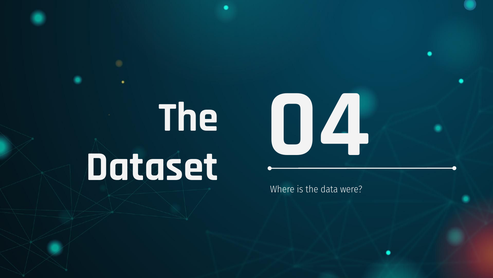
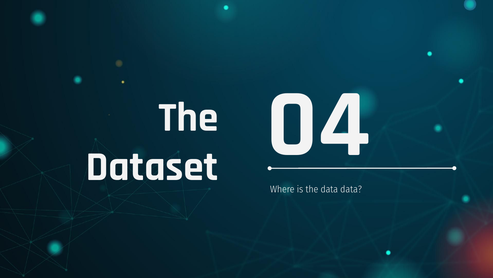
data were: were -> data
